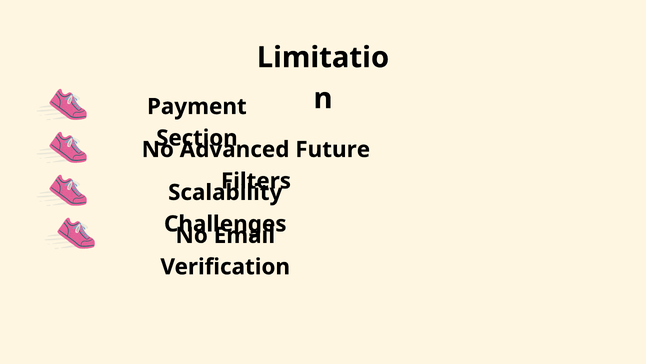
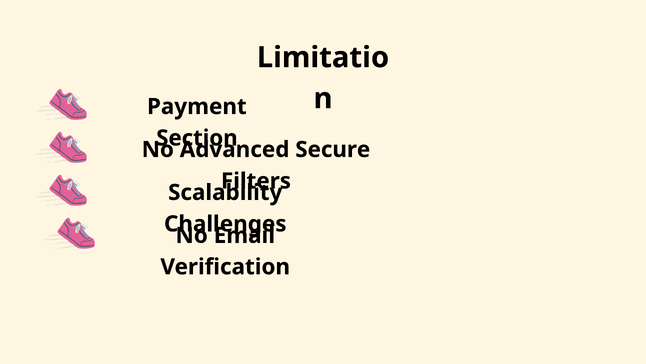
Future: Future -> Secure
